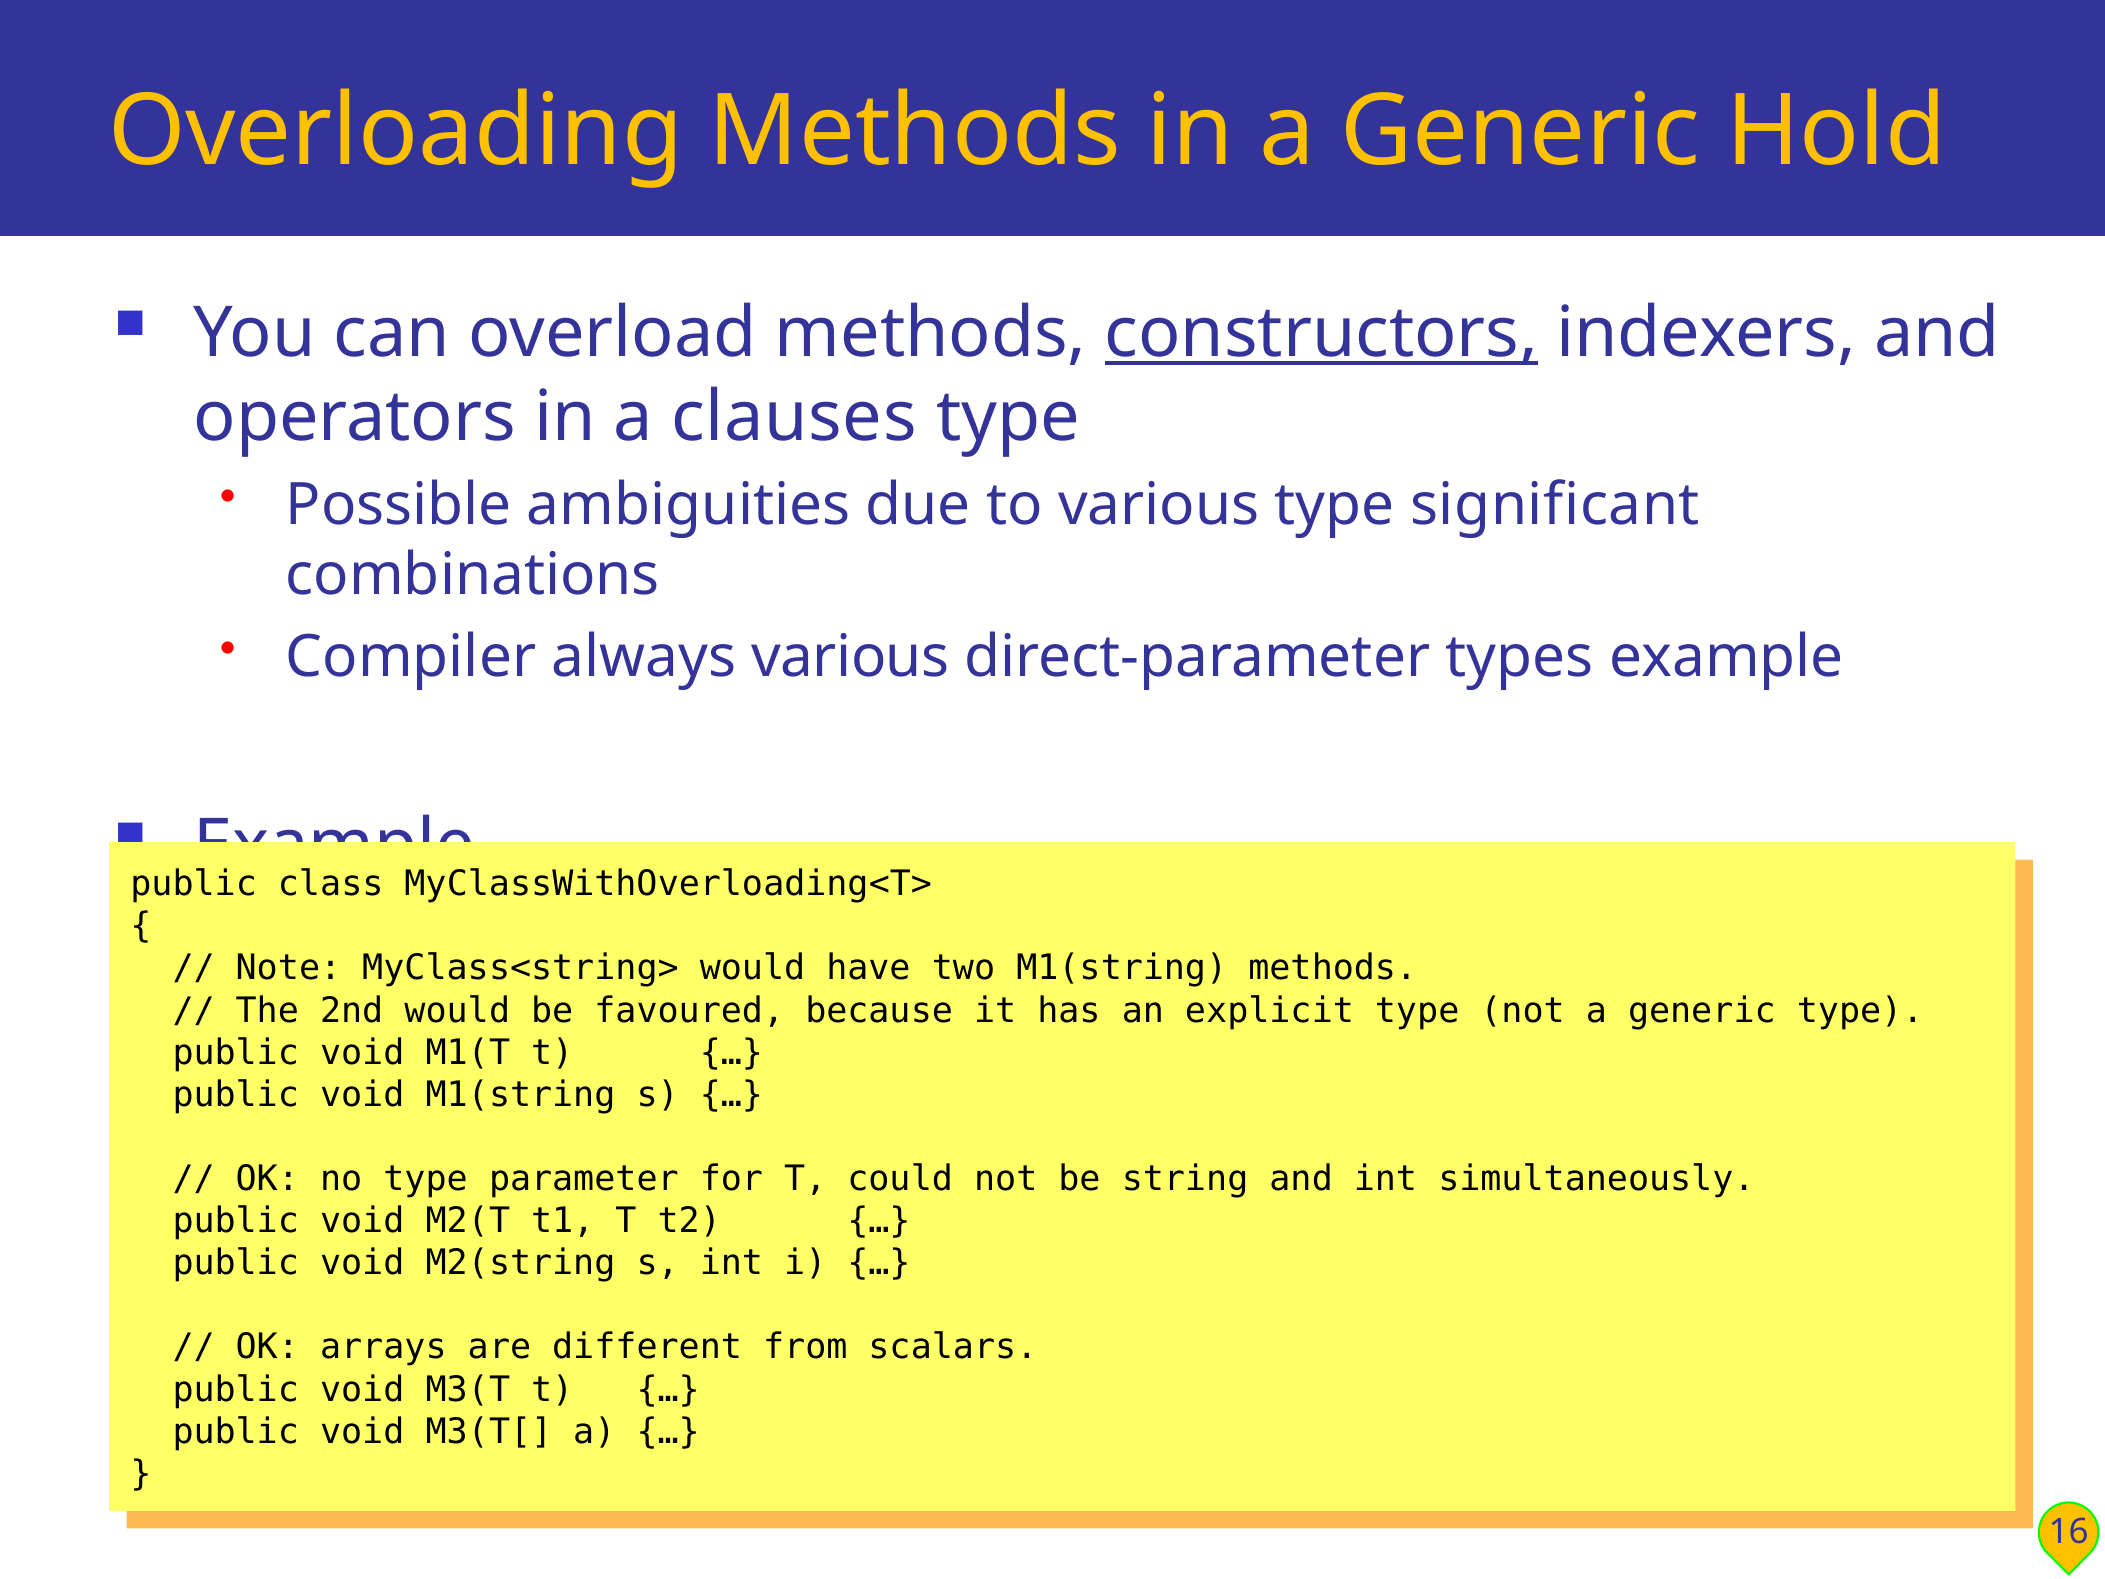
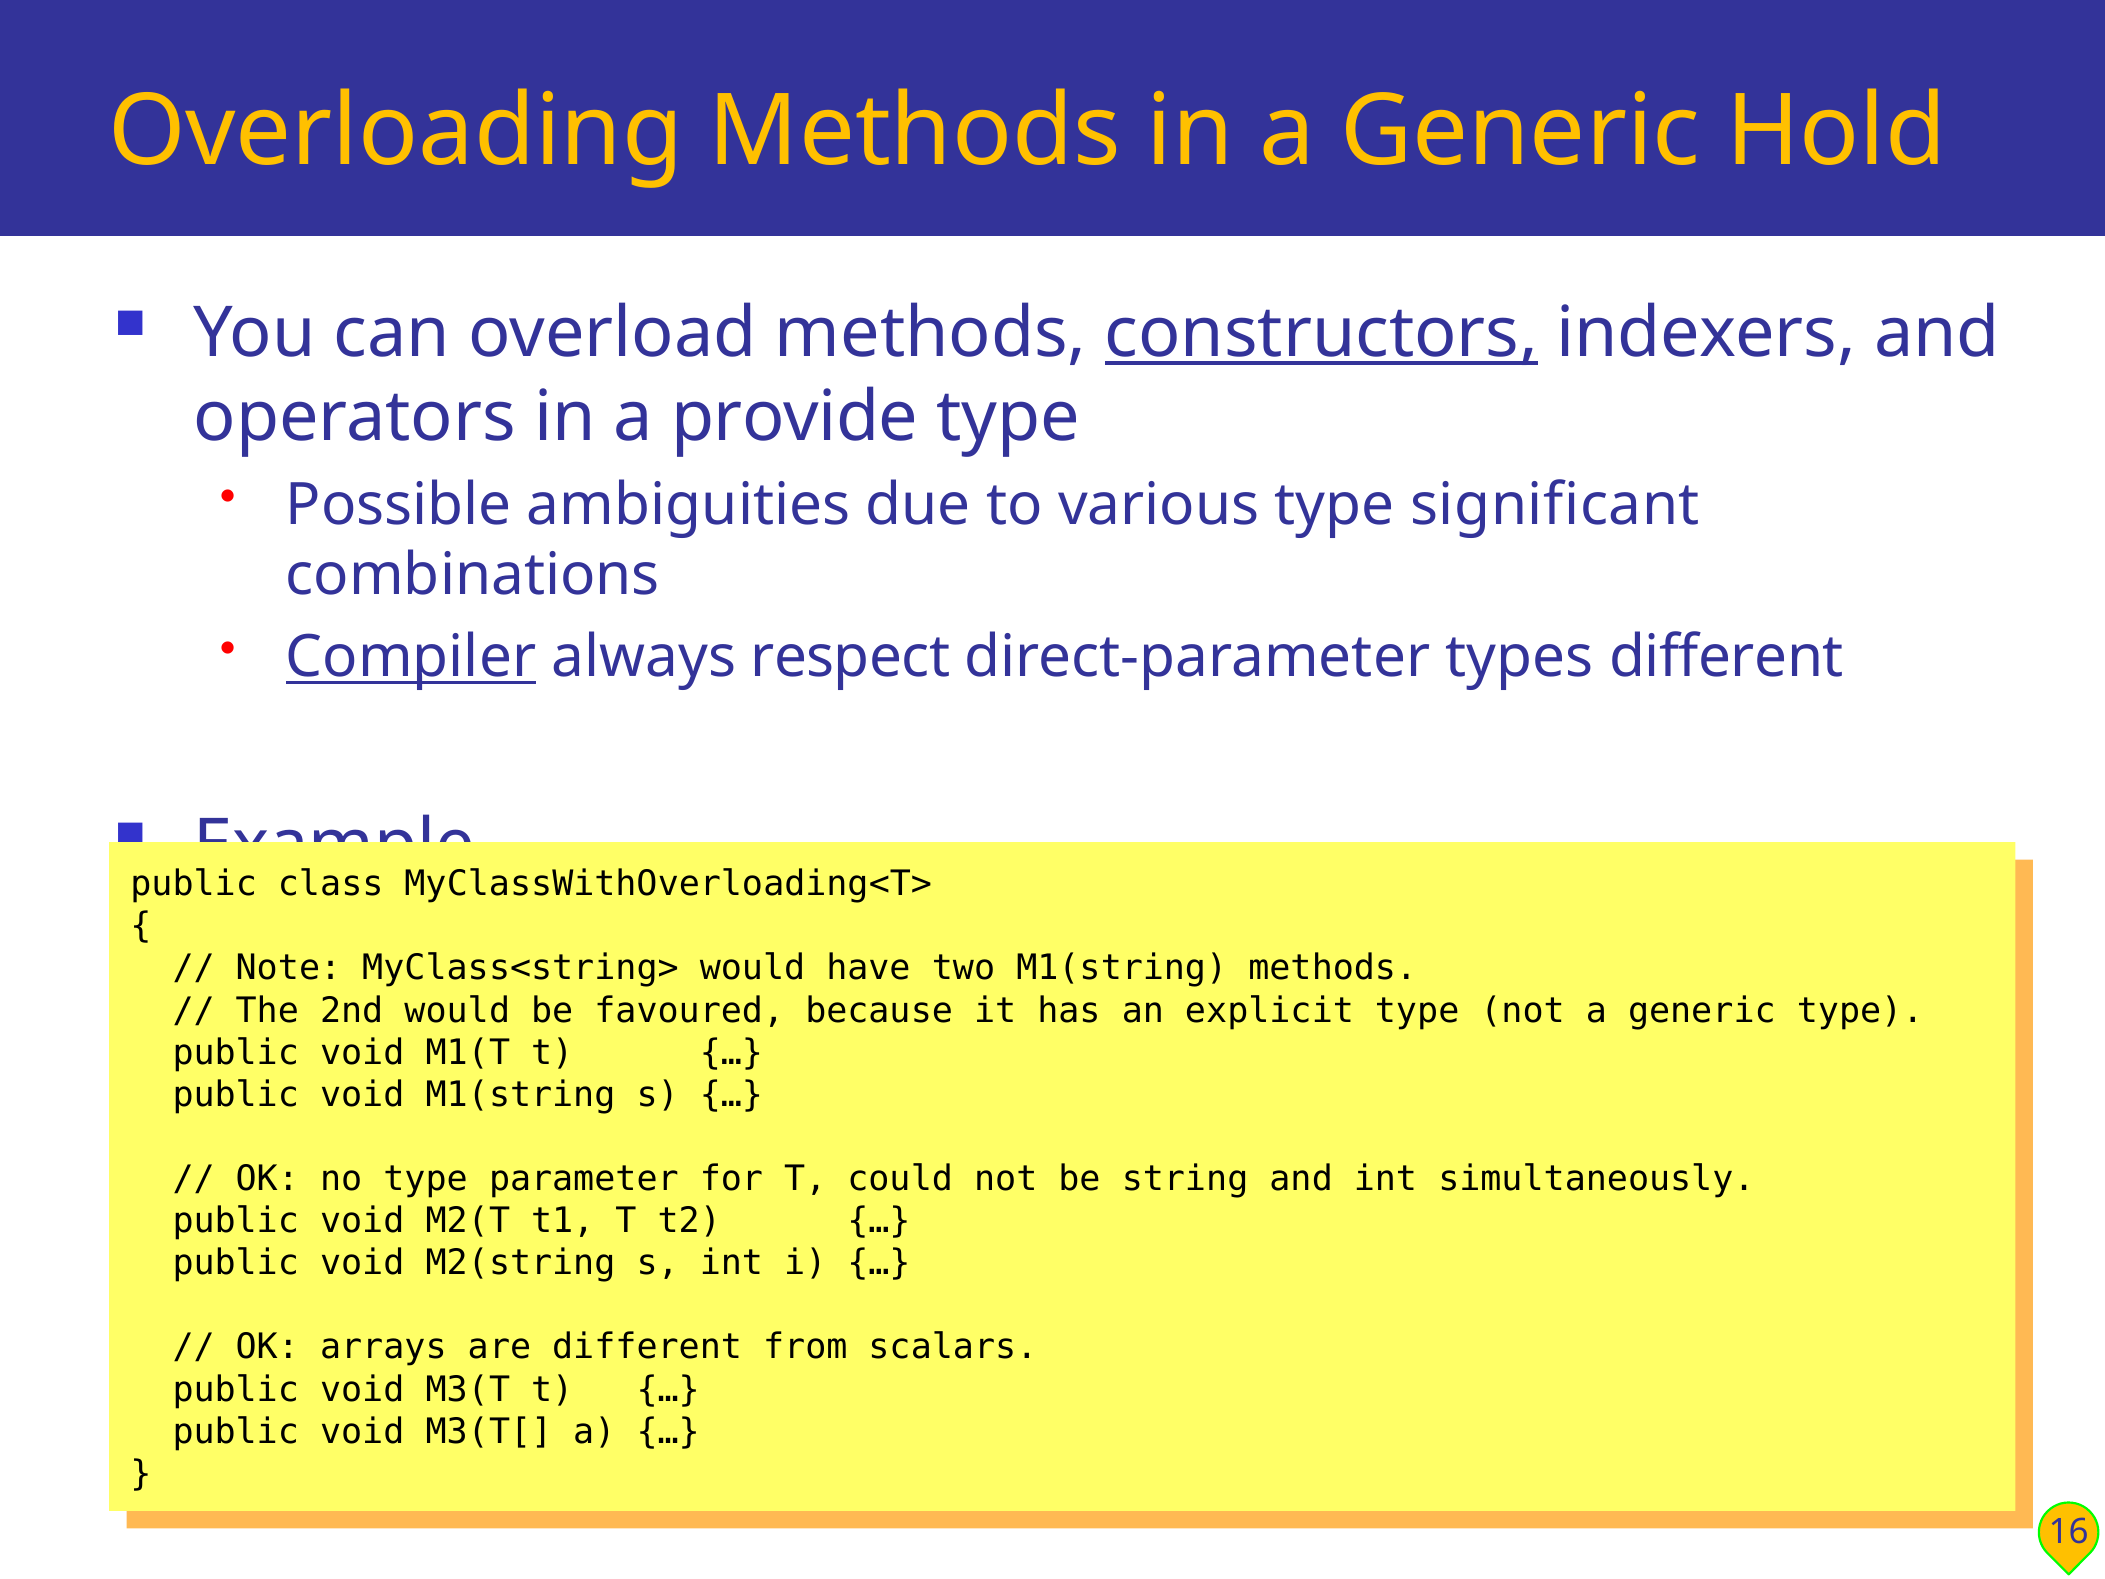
clauses: clauses -> provide
Compiler underline: none -> present
always various: various -> respect
types example: example -> different
